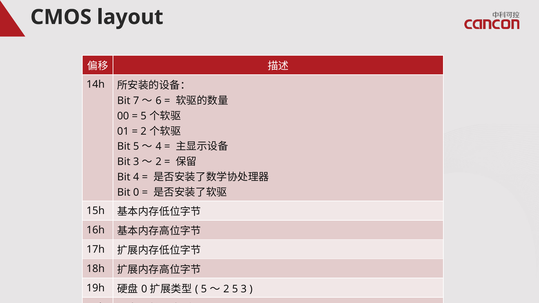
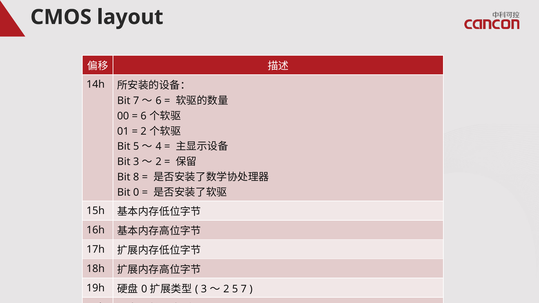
5 at (144, 116): 5 -> 6
Bit 4: 4 -> 8
5 at (204, 289): 5 -> 3
5 3: 3 -> 7
